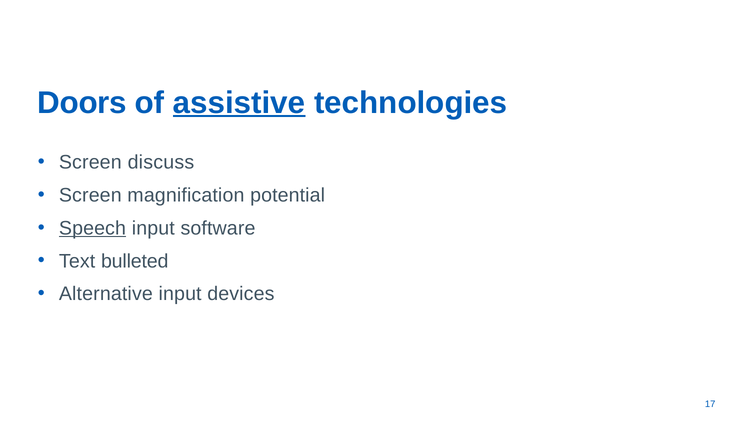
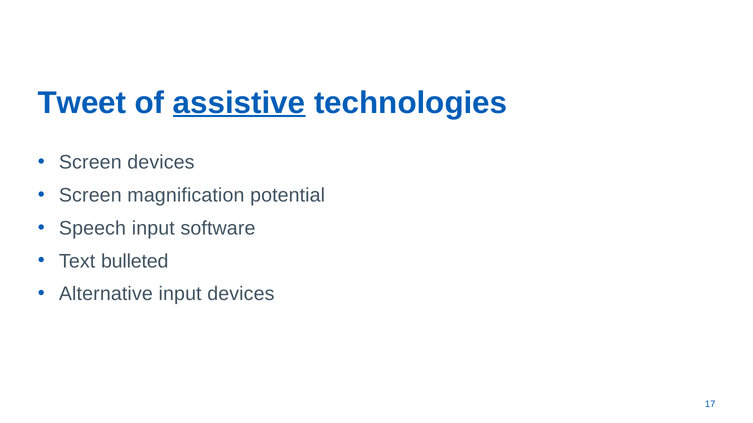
Doors: Doors -> Tweet
Screen discuss: discuss -> devices
Speech underline: present -> none
